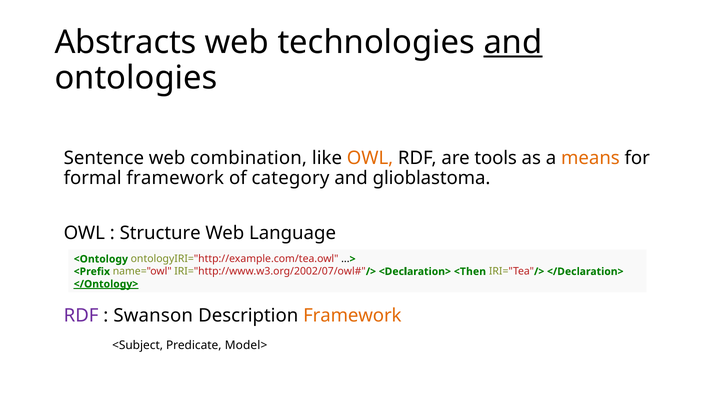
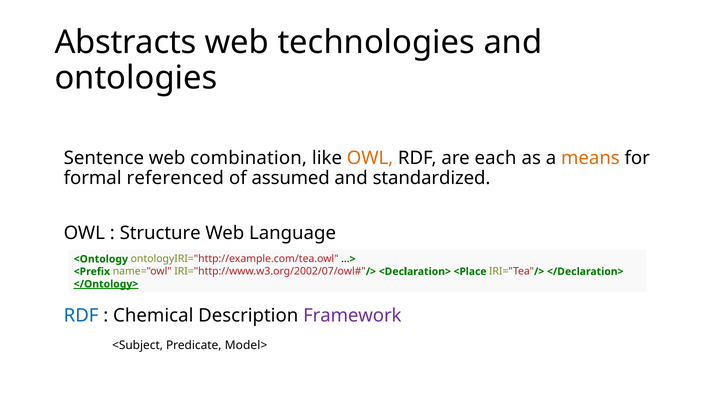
and at (513, 42) underline: present -> none
tools: tools -> each
formal framework: framework -> referenced
category: category -> assumed
glioblastoma: glioblastoma -> standardized
<Then: <Then -> <Place
RDF at (81, 316) colour: purple -> blue
Swanson: Swanson -> Chemical
Framework at (352, 316) colour: orange -> purple
